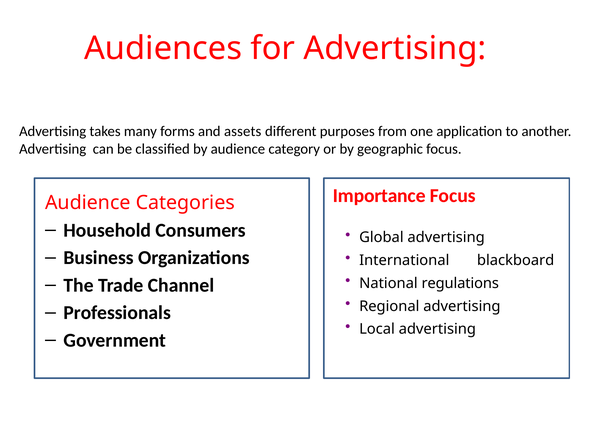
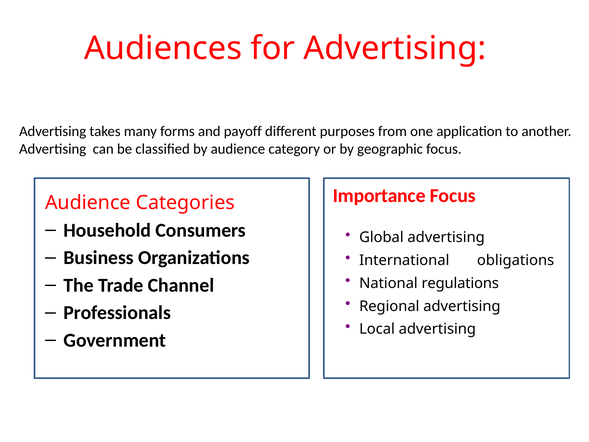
assets: assets -> payoff
blackboard: blackboard -> obligations
